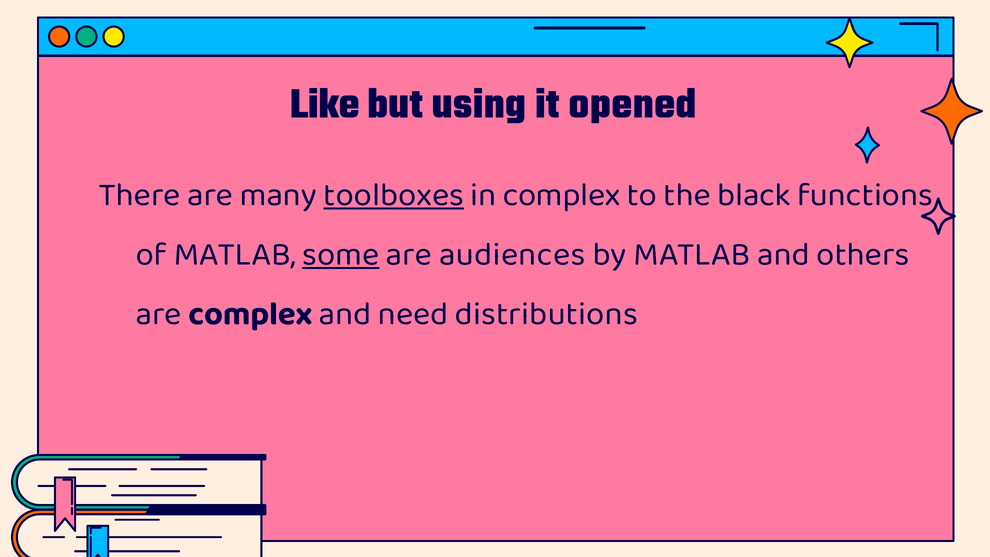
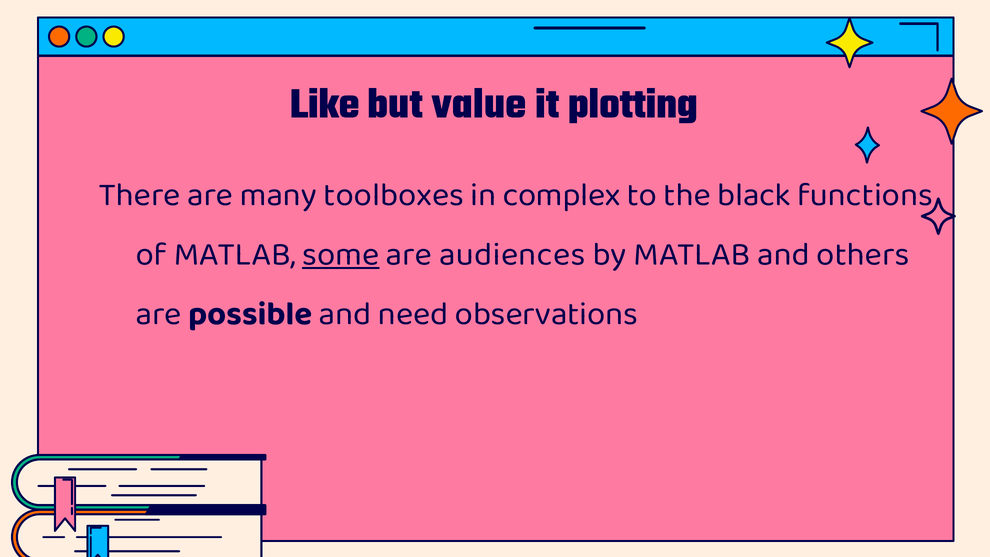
using: using -> value
opened: opened -> plotting
toolboxes underline: present -> none
are complex: complex -> possible
distributions: distributions -> observations
